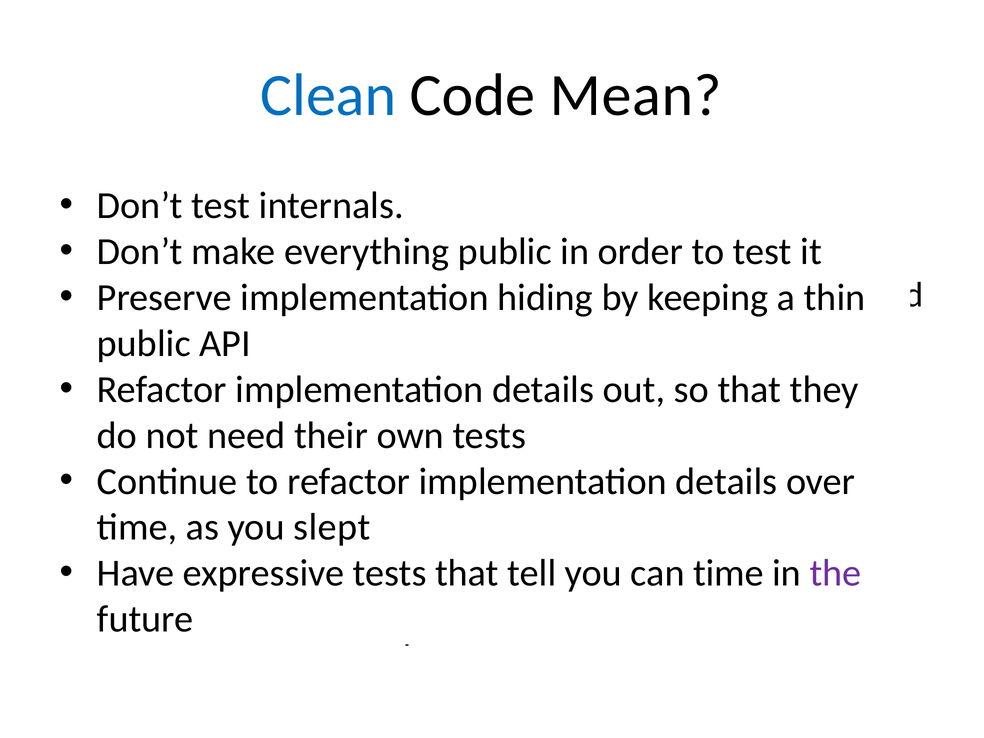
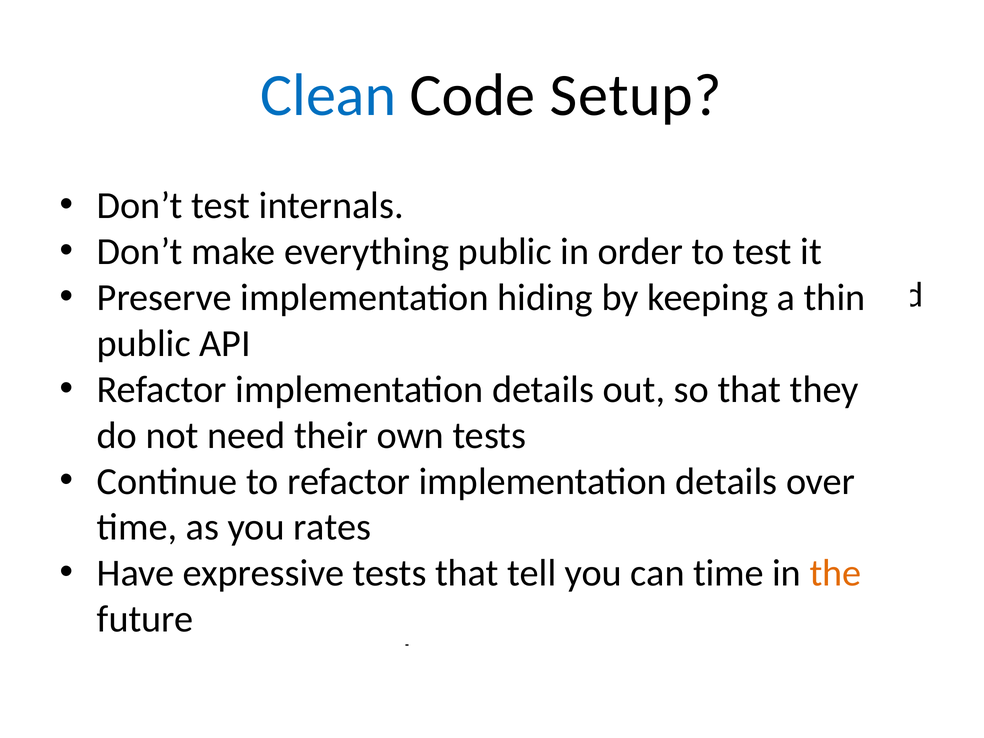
Mean: Mean -> Setup
slept: slept -> rates
the at (835, 573) colour: purple -> orange
